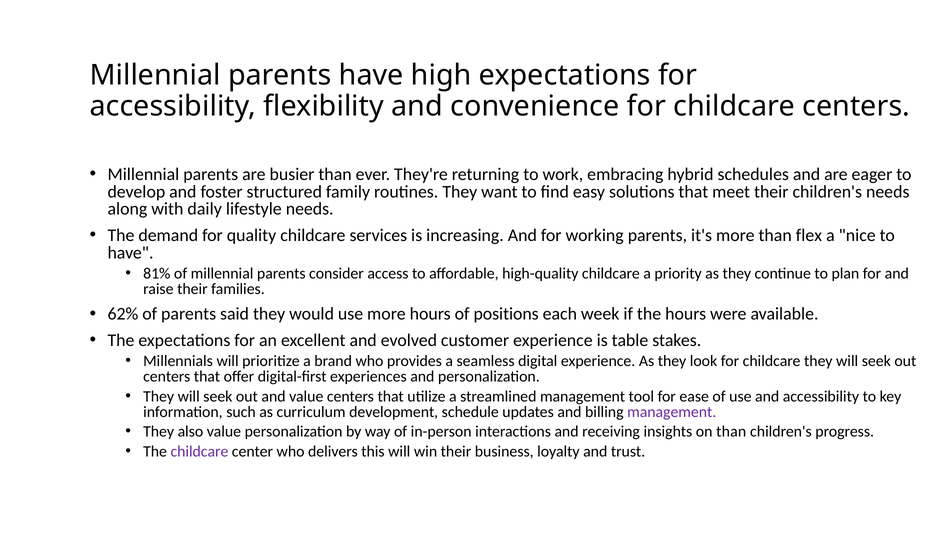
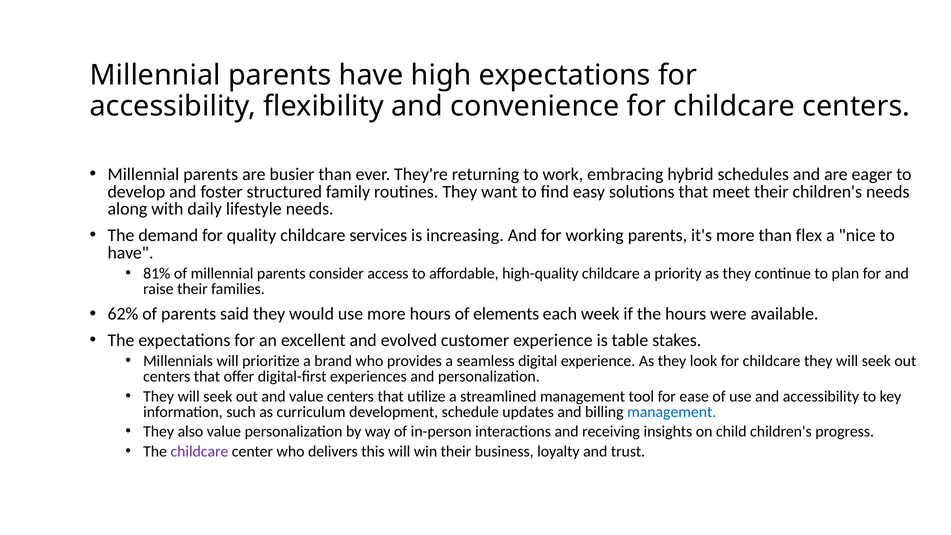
positions: positions -> elements
management at (672, 412) colour: purple -> blue
on than: than -> child
